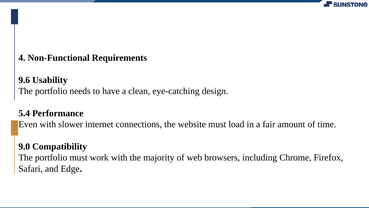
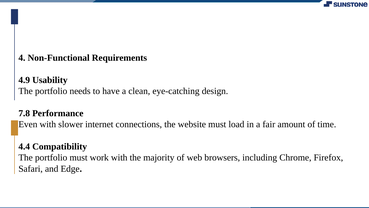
9.6: 9.6 -> 4.9
5.4: 5.4 -> 7.8
9.0: 9.0 -> 4.4
